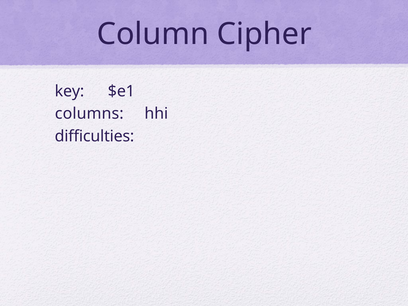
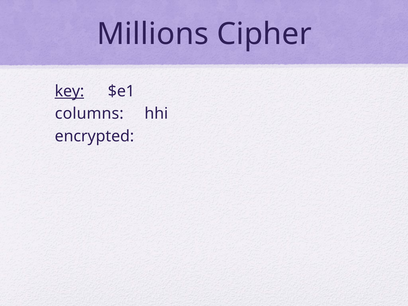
Column: Column -> Millions
key underline: none -> present
difficulties: difficulties -> encrypted
